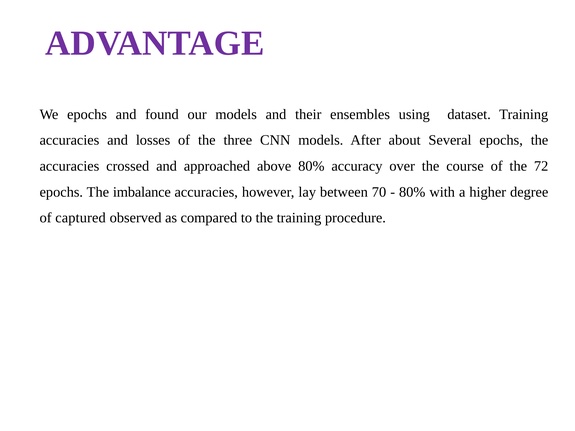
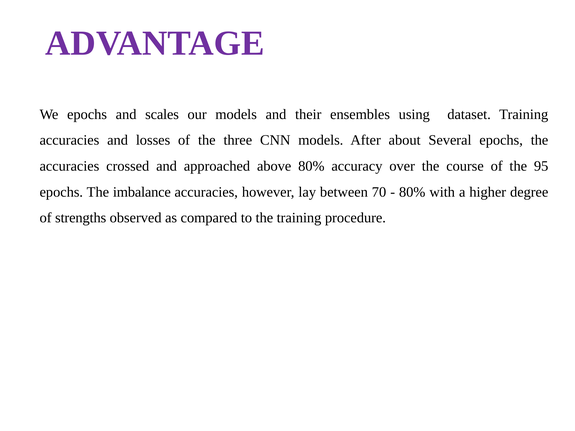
found: found -> scales
72: 72 -> 95
captured: captured -> strengths
